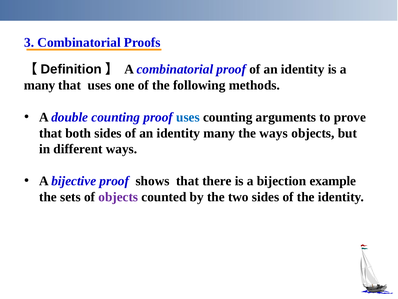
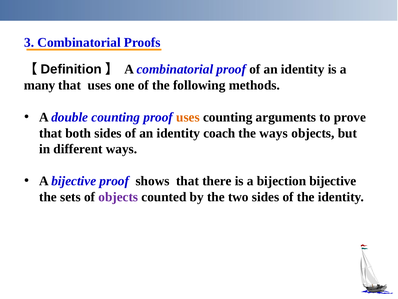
uses at (188, 117) colour: blue -> orange
identity many: many -> coach
bijection example: example -> bijective
